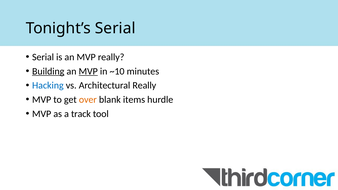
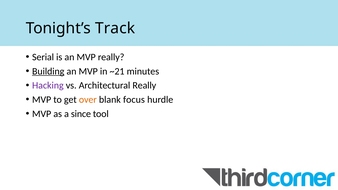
Tonight’s Serial: Serial -> Track
MVP at (88, 71) underline: present -> none
~10: ~10 -> ~21
Hacking colour: blue -> purple
items: items -> focus
track: track -> since
